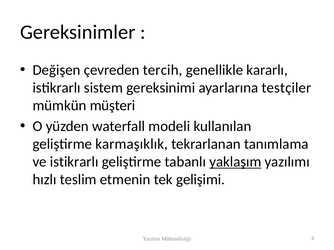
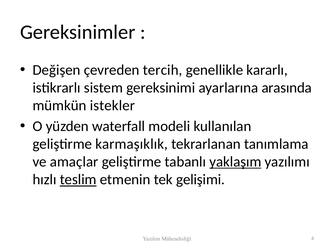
testçiler: testçiler -> arasında
müşteri: müşteri -> istekler
ve istikrarlı: istikrarlı -> amaçlar
teslim underline: none -> present
